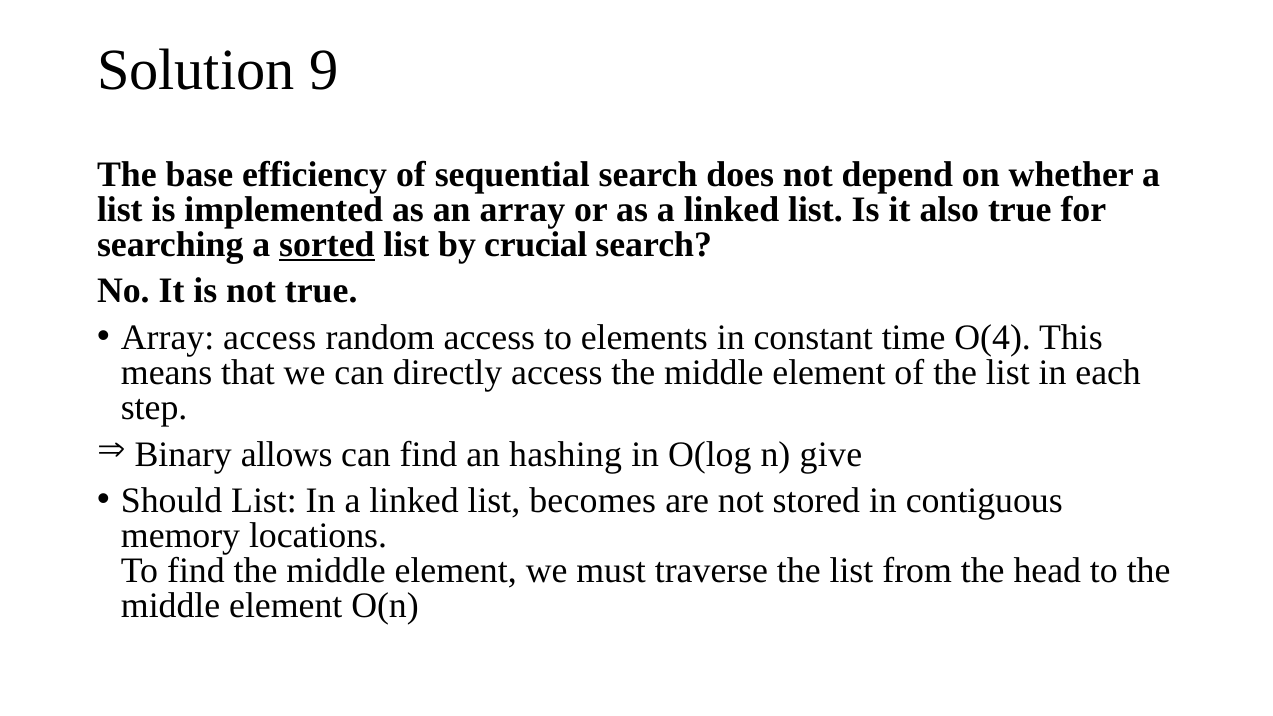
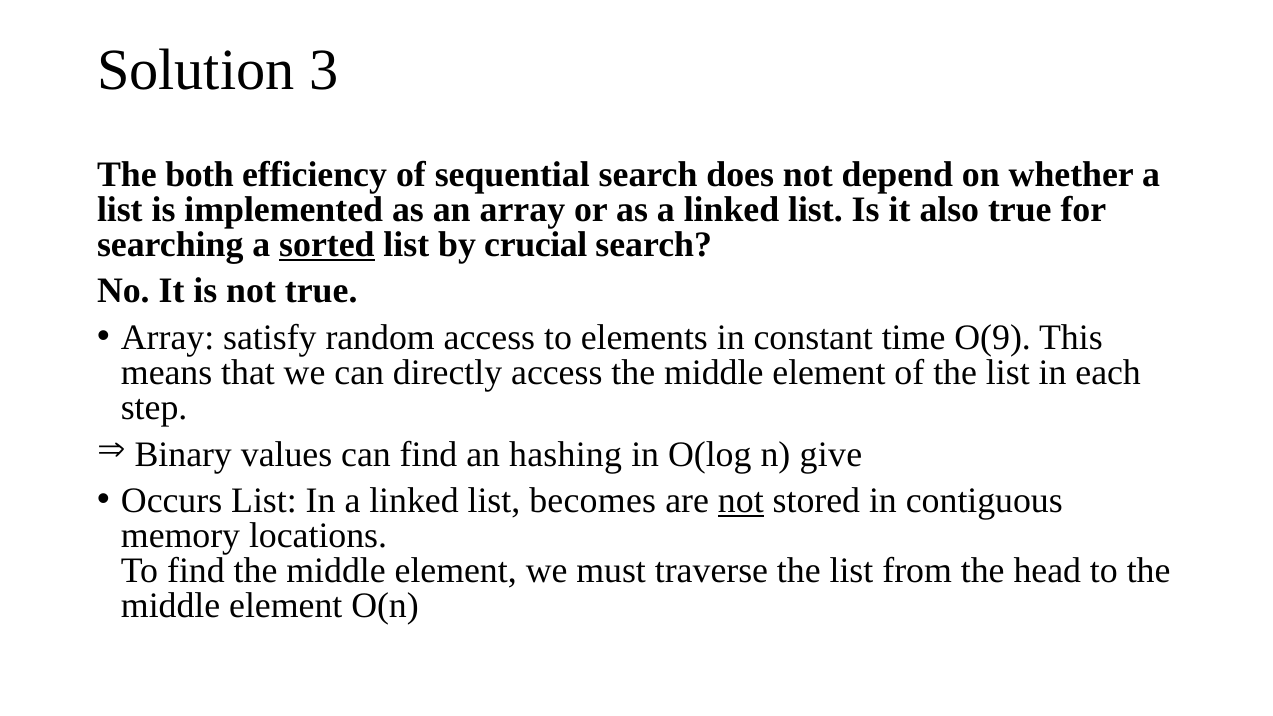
9: 9 -> 3
base: base -> both
Array access: access -> satisfy
O(4: O(4 -> O(9
allows: allows -> values
Should: Should -> Occurs
not at (741, 501) underline: none -> present
